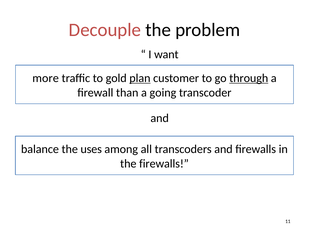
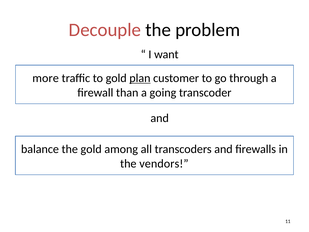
through underline: present -> none
the uses: uses -> gold
the firewalls: firewalls -> vendors
